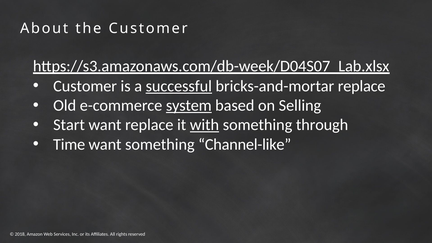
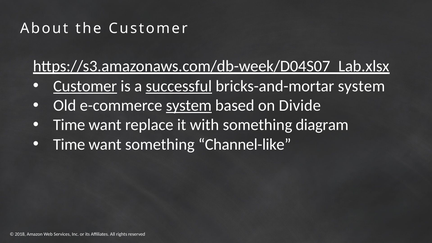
Customer at (85, 86) underline: none -> present
bricks-and-mortar replace: replace -> system
Selling: Selling -> Divide
Start at (69, 125): Start -> Time
with underline: present -> none
through: through -> diagram
